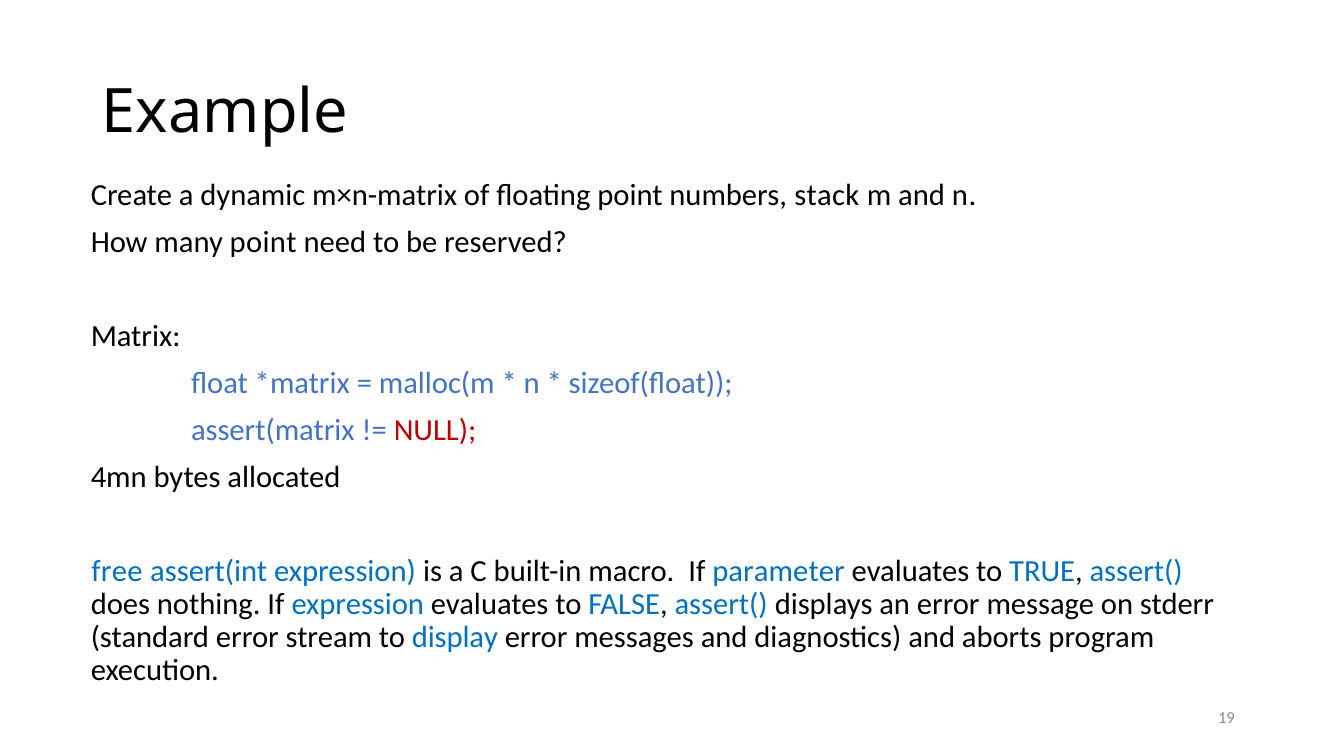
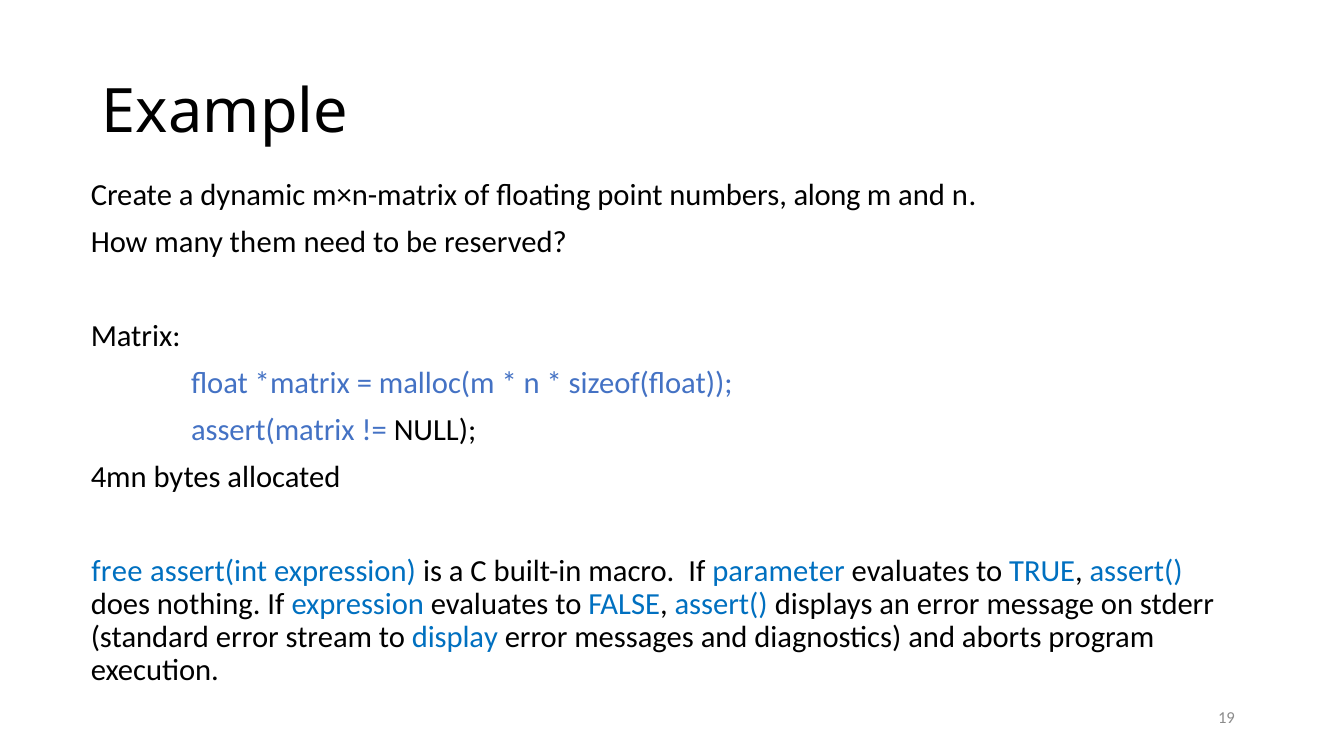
stack: stack -> along
many point: point -> them
NULL colour: red -> black
